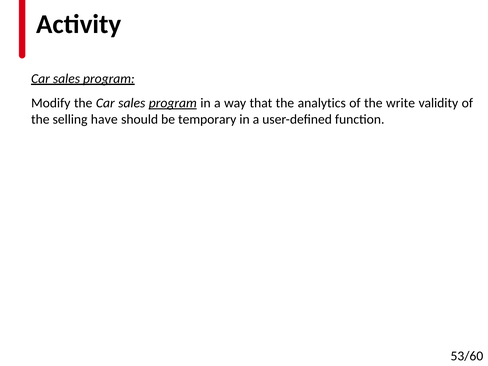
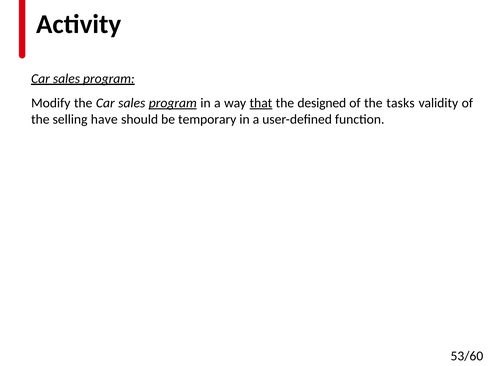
that underline: none -> present
analytics: analytics -> designed
write: write -> tasks
